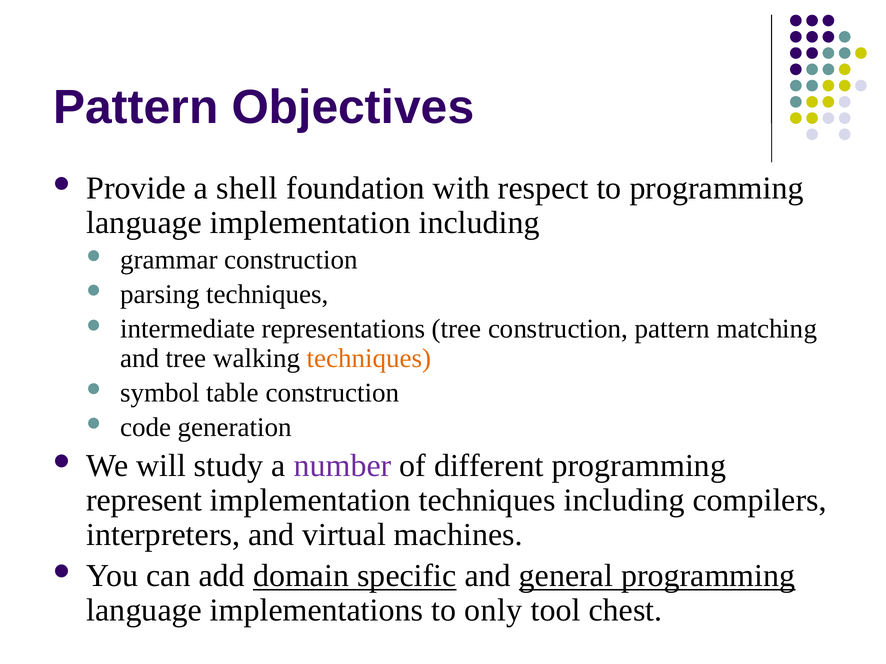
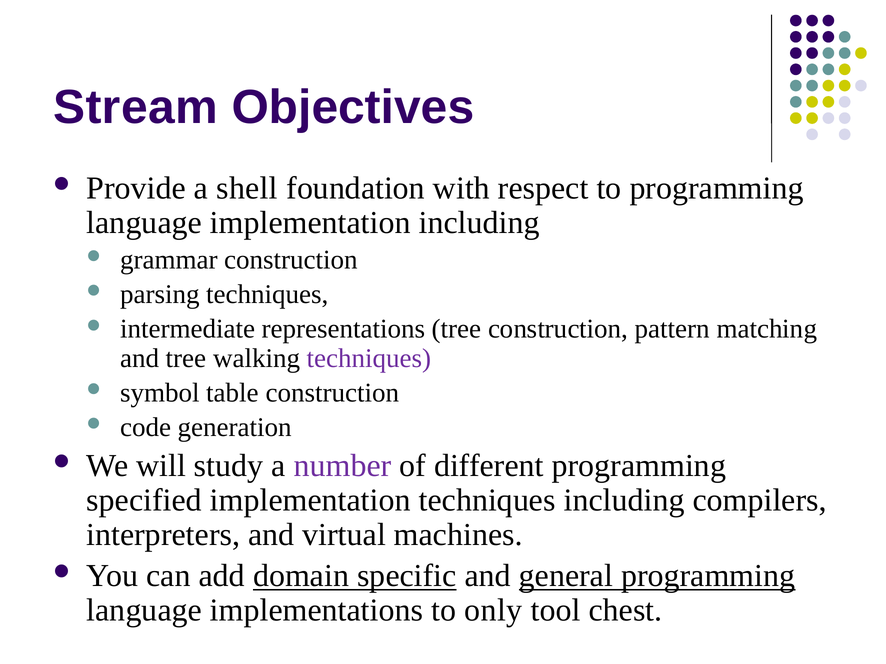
Pattern at (136, 107): Pattern -> Stream
techniques at (369, 358) colour: orange -> purple
represent: represent -> specified
